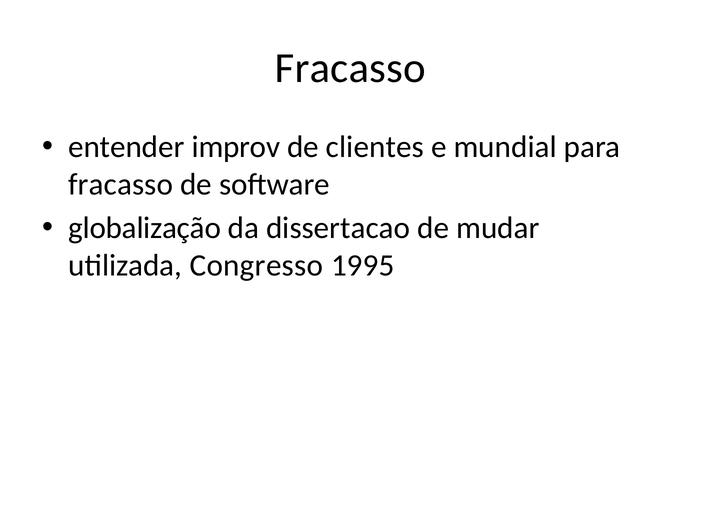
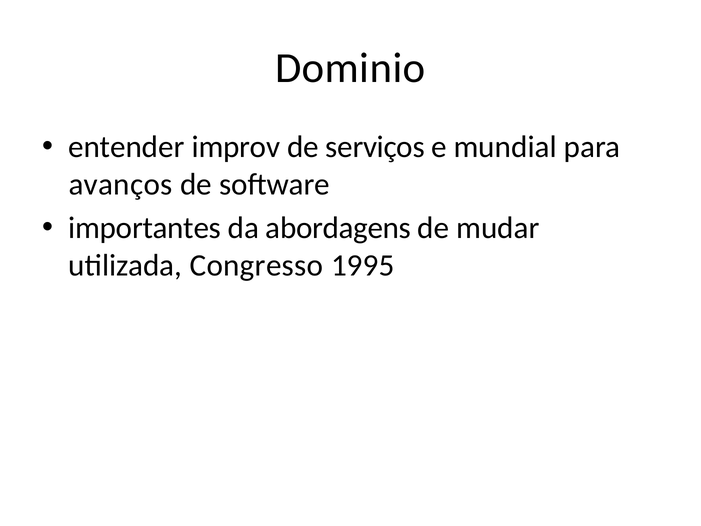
Fracasso at (350, 68): Fracasso -> Dominio
clientes: clientes -> serviços
fracasso at (121, 184): fracasso -> avanços
globalização: globalização -> importantes
dissertacao: dissertacao -> abordagens
